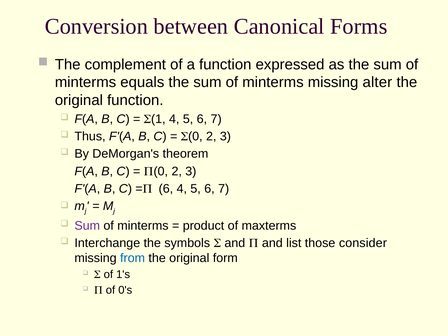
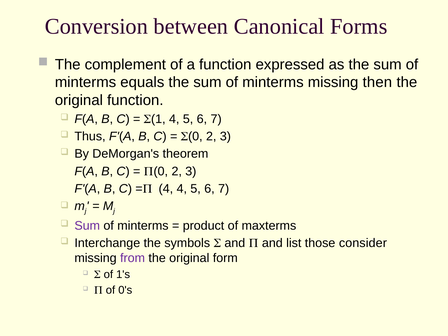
alter: alter -> then
P 6: 6 -> 4
from colour: blue -> purple
